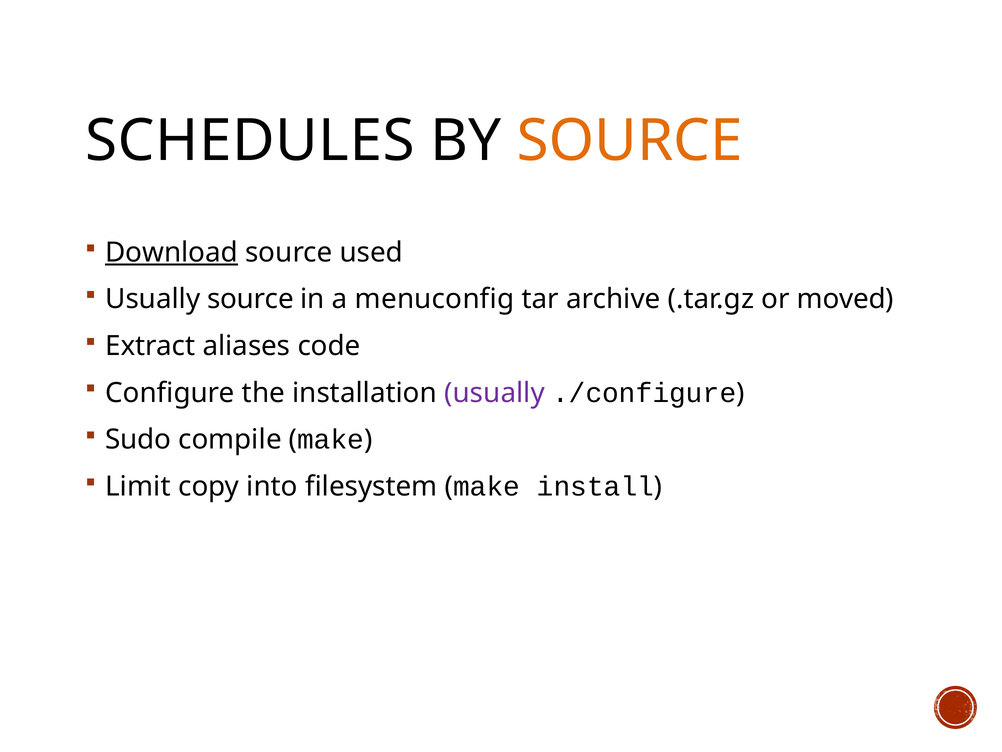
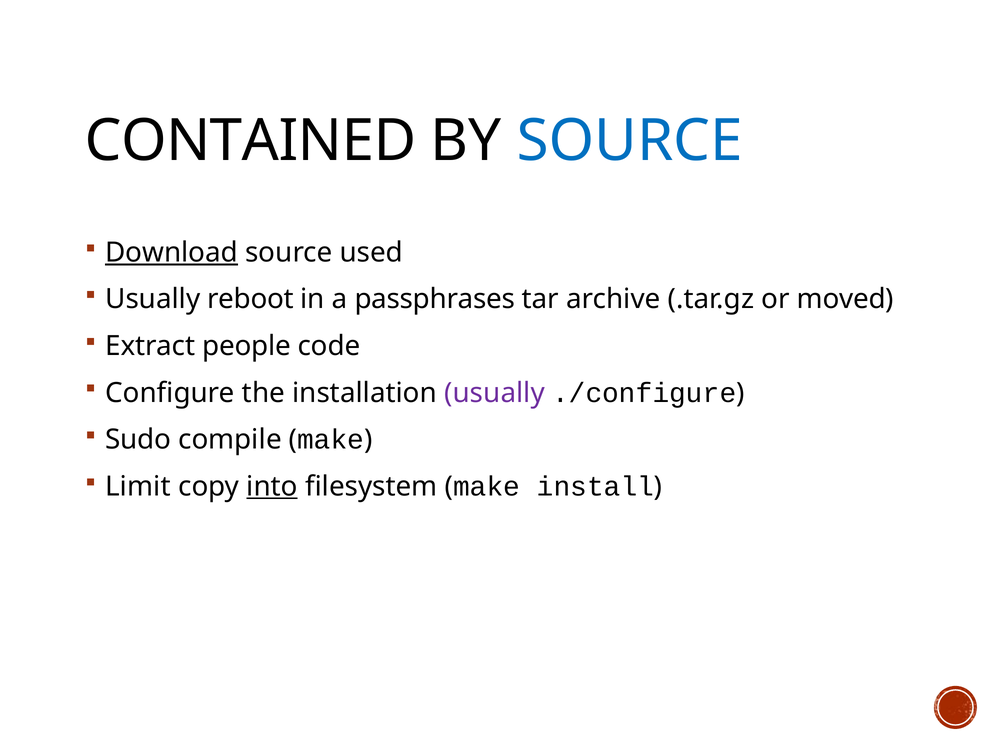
SCHEDULES: SCHEDULES -> CONTAINED
SOURCE at (630, 141) colour: orange -> blue
Usually source: source -> reboot
menuconfig: menuconfig -> passphrases
aliases: aliases -> people
into underline: none -> present
